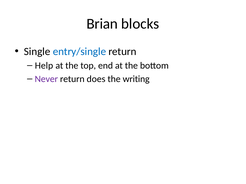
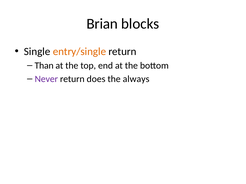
entry/single colour: blue -> orange
Help: Help -> Than
writing: writing -> always
